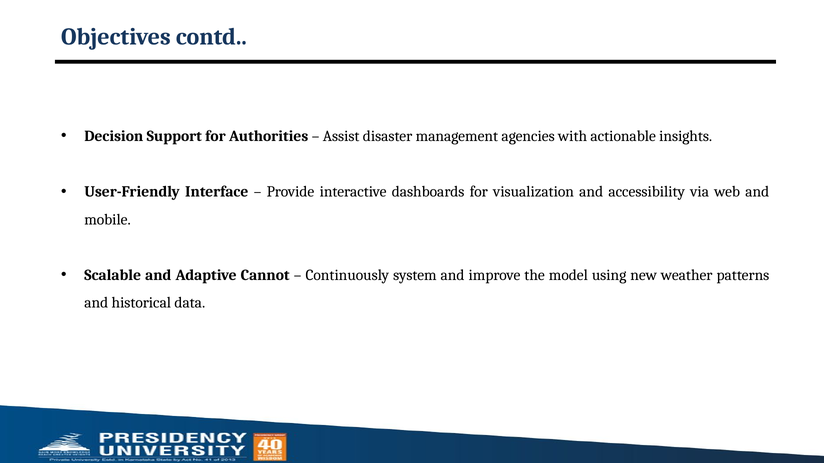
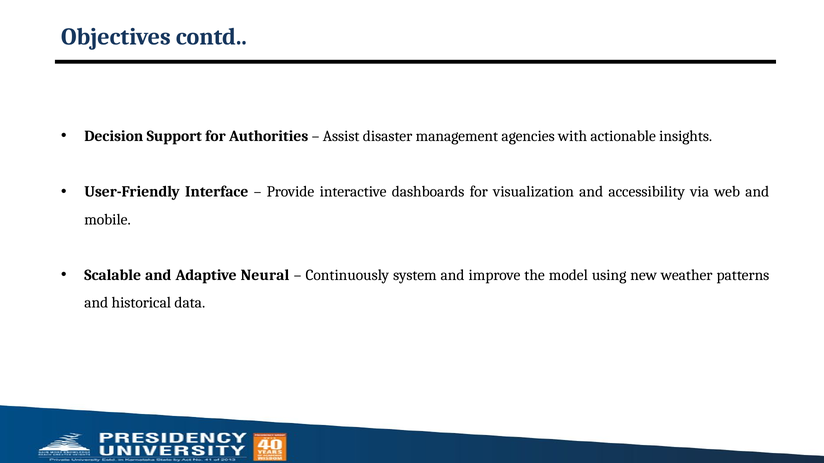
Cannot: Cannot -> Neural
